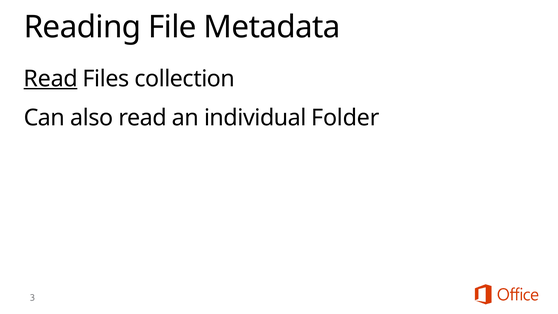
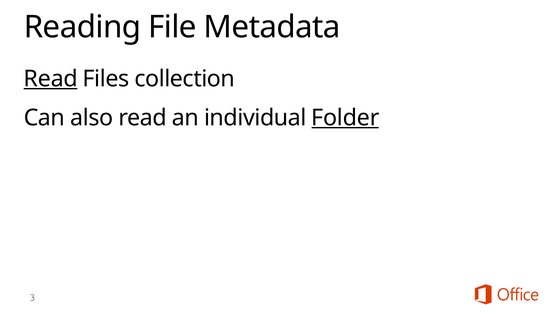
Folder underline: none -> present
